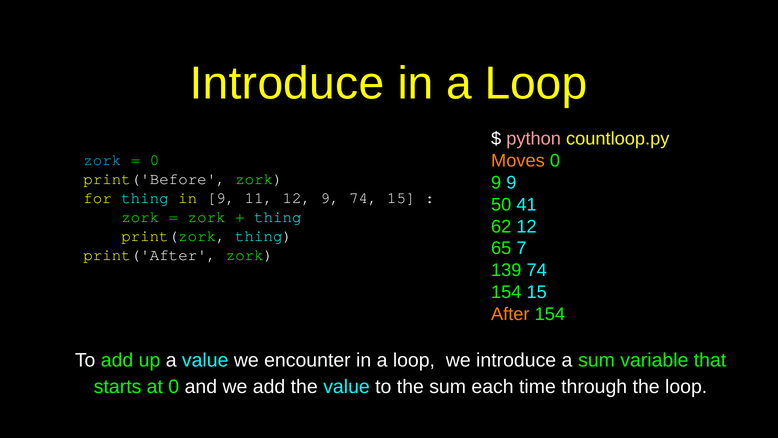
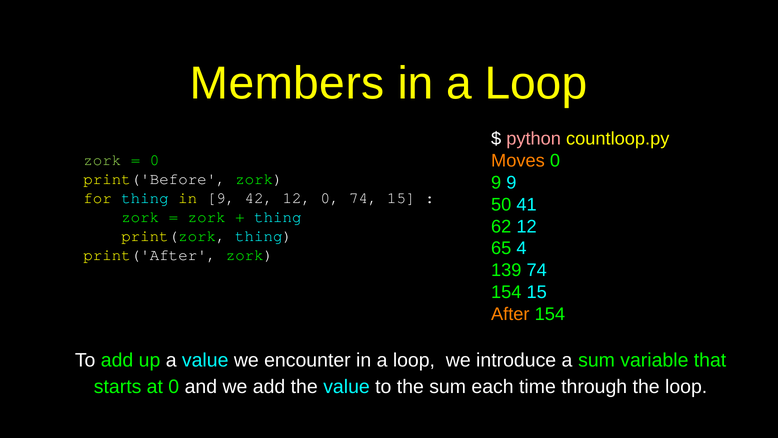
Introduce at (287, 84): Introduce -> Members
zork at (102, 160) colour: light blue -> light green
11: 11 -> 42
12 9: 9 -> 0
7: 7 -> 4
